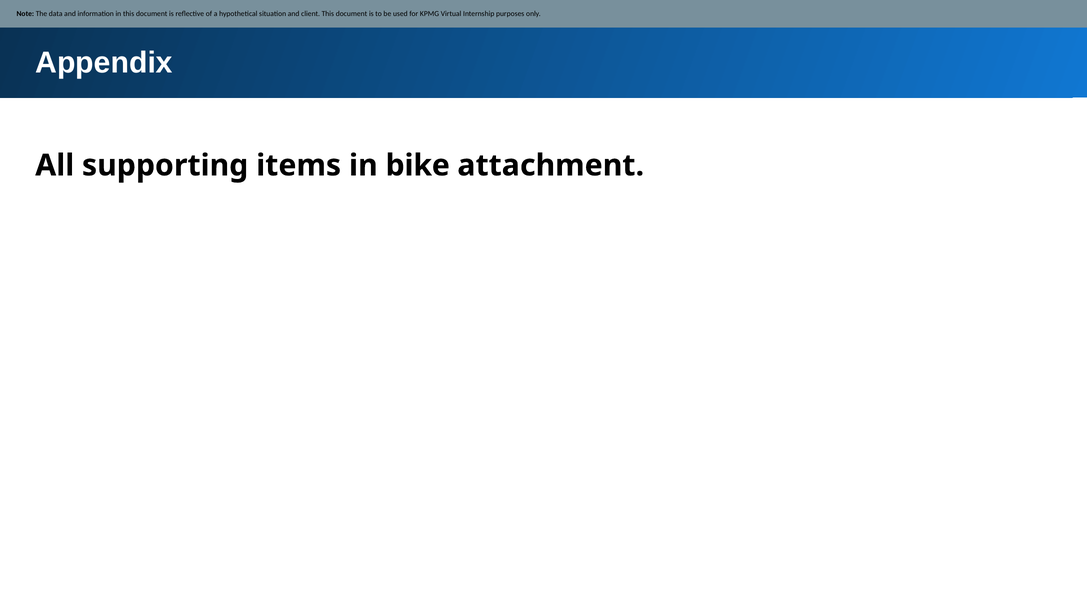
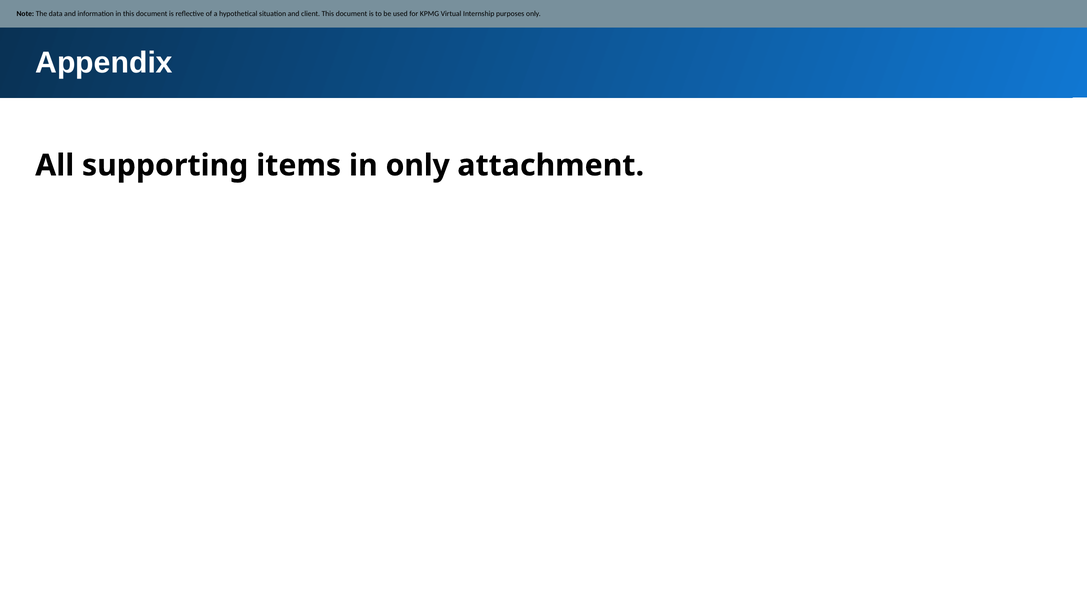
in bike: bike -> only
